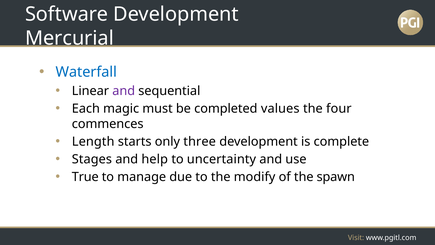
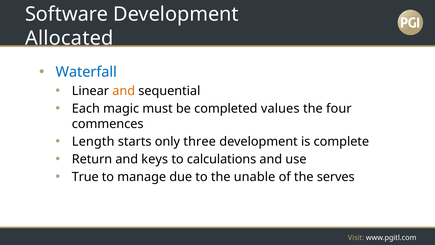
Mercurial: Mercurial -> Allocated
and at (124, 91) colour: purple -> orange
Stages: Stages -> Return
help: help -> keys
uncertainty: uncertainty -> calculations
modify: modify -> unable
spawn: spawn -> serves
